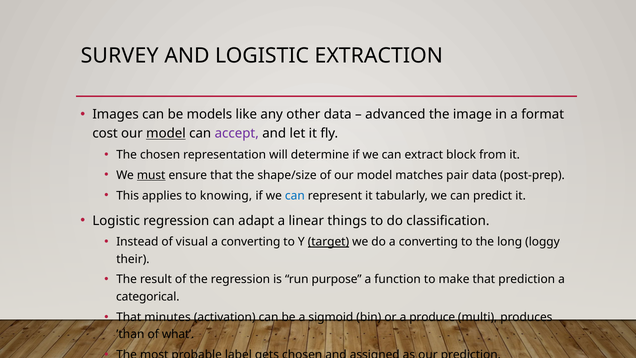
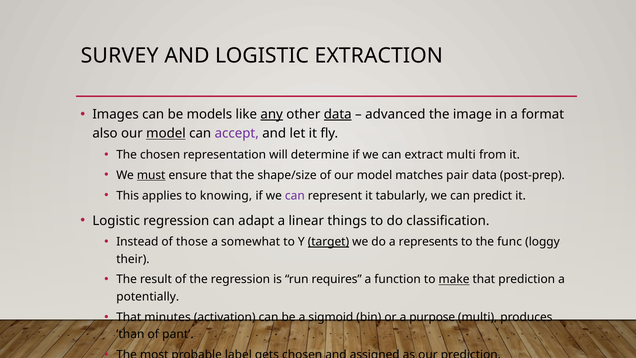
any underline: none -> present
data at (338, 114) underline: none -> present
cost: cost -> also
extract block: block -> multi
can at (295, 196) colour: blue -> purple
visual: visual -> those
converting at (251, 242): converting -> somewhat
do a converting: converting -> represents
long: long -> func
purpose: purpose -> requires
make underline: none -> present
categorical: categorical -> potentially
produce: produce -> purpose
what: what -> pant
